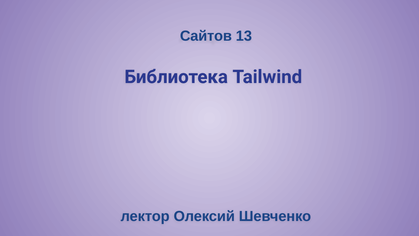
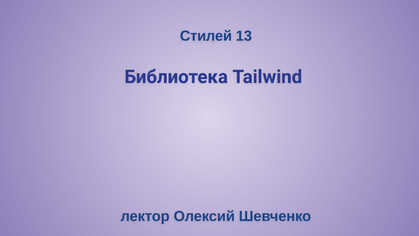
Сайтов: Сайтов -> Стилей
